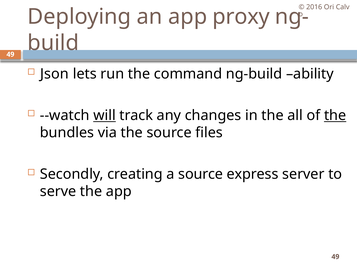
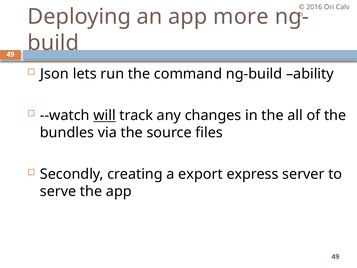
proxy: proxy -> more
the at (335, 115) underline: present -> none
a source: source -> export
